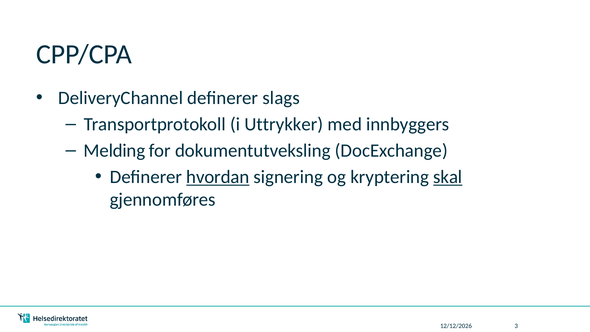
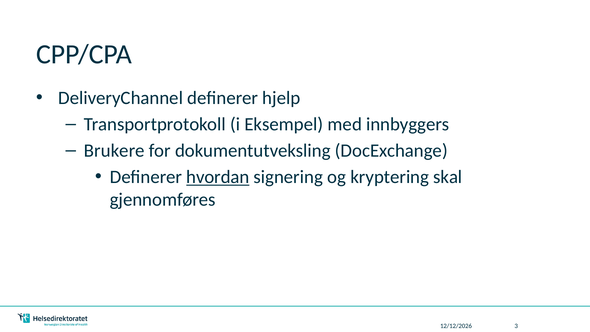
slags: slags -> hjelp
Uttrykker: Uttrykker -> Eksempel
Melding: Melding -> Brukere
skal underline: present -> none
